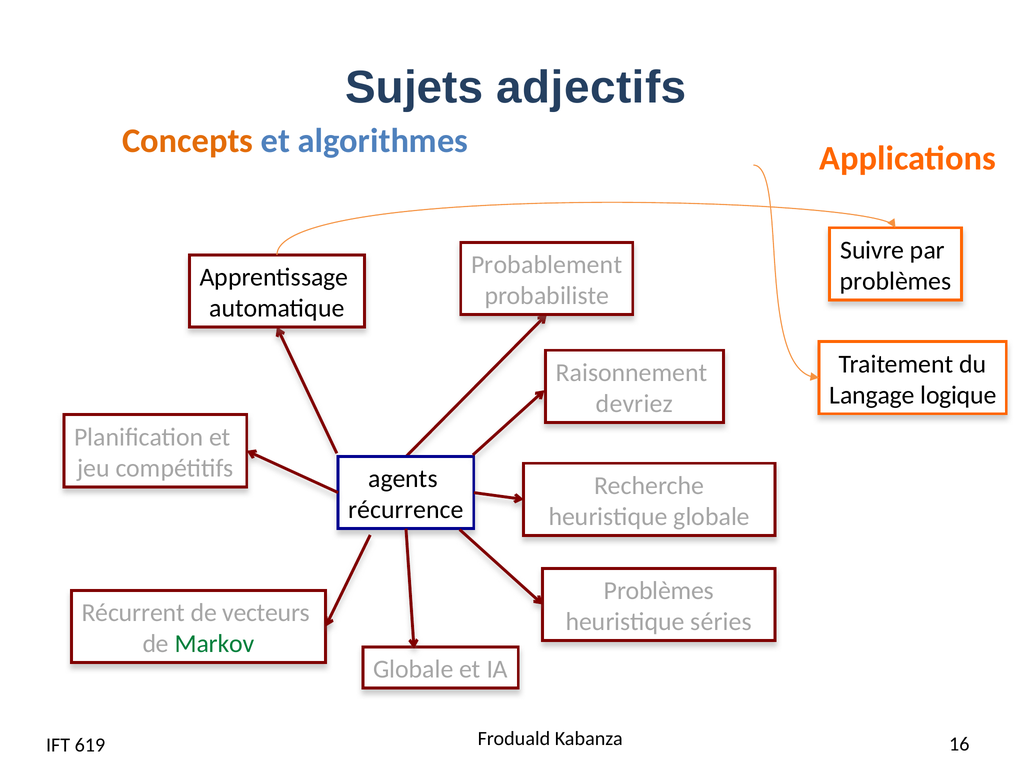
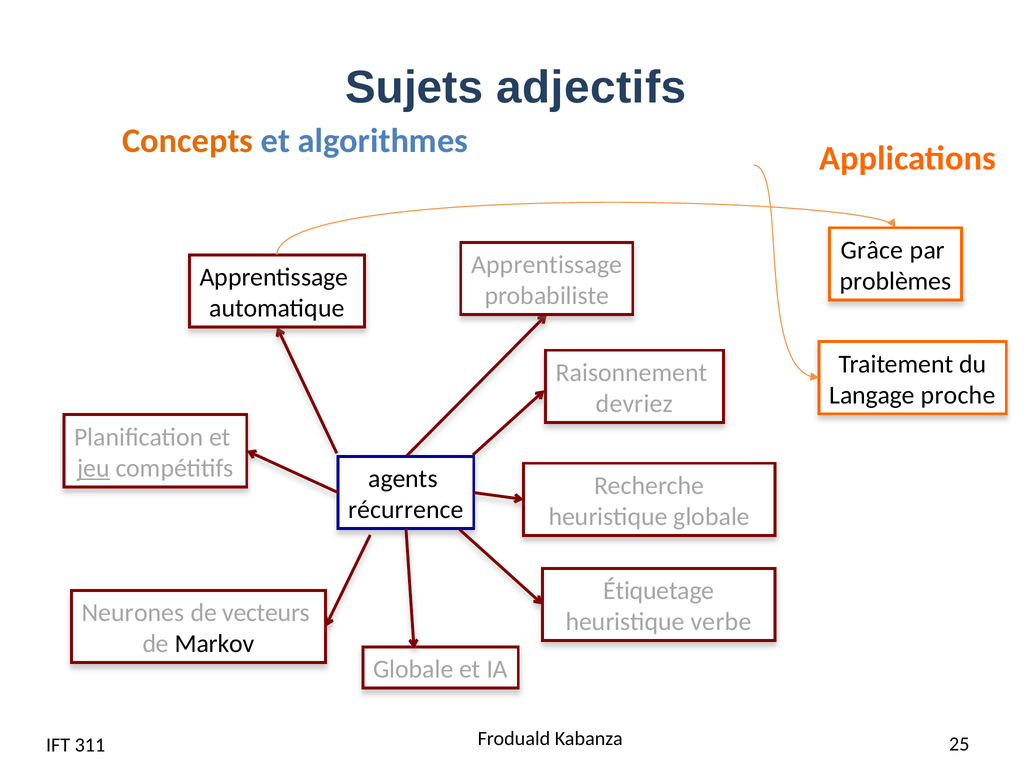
Suivre: Suivre -> Grâce
Probablement at (547, 265): Probablement -> Apprentissage
logique: logique -> proche
jeu underline: none -> present
Problèmes at (659, 591): Problèmes -> Étiquetage
Récurrent: Récurrent -> Neurones
séries: séries -> verbe
Markov colour: green -> black
16: 16 -> 25
619: 619 -> 311
